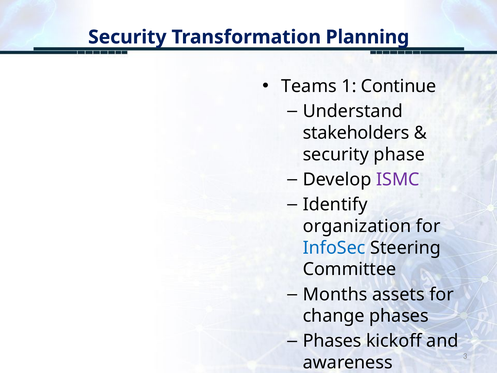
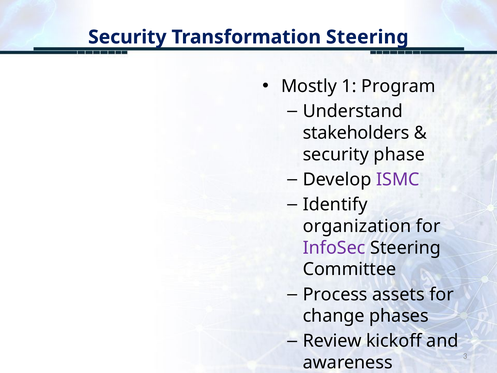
Transformation Planning: Planning -> Steering
Teams: Teams -> Mostly
Continue: Continue -> Program
InfoSec colour: blue -> purple
Months: Months -> Process
Phases at (332, 341): Phases -> Review
